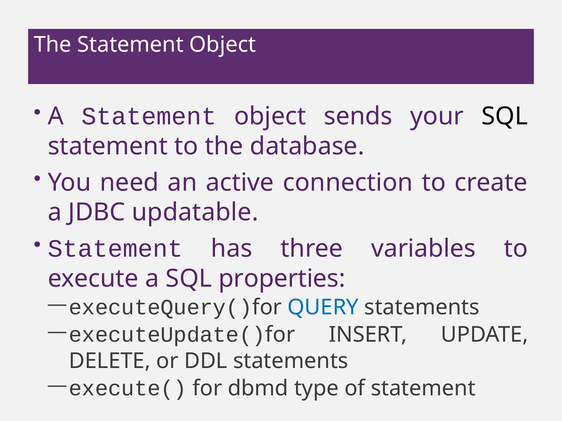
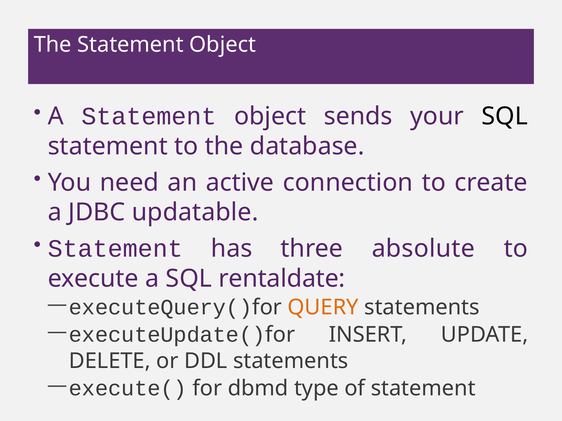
variables: variables -> absolute
properties: properties -> rentaldate
QUERY colour: blue -> orange
